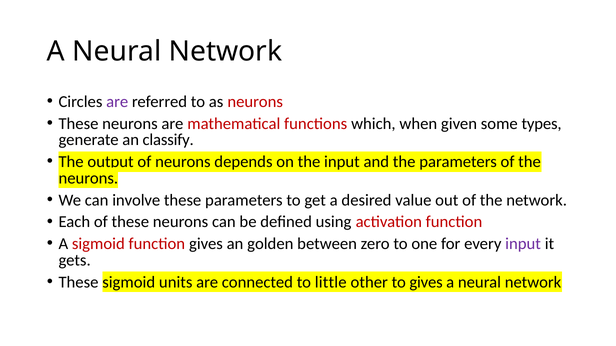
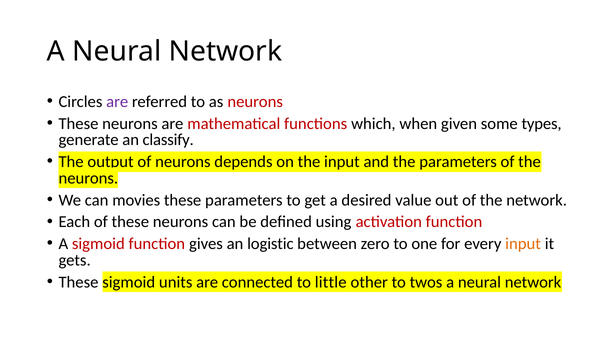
involve: involve -> movies
golden: golden -> logistic
input at (523, 244) colour: purple -> orange
to gives: gives -> twos
